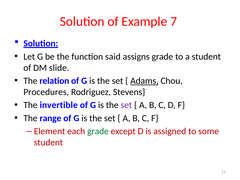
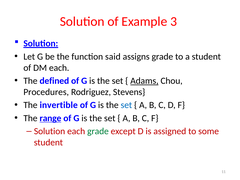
7: 7 -> 3
DM slide: slide -> each
relation: relation -> defined
set at (126, 105) colour: purple -> blue
range underline: none -> present
Element at (50, 131): Element -> Solution
